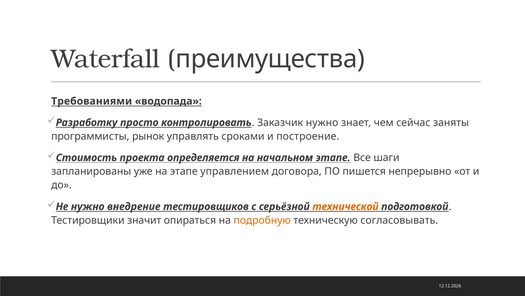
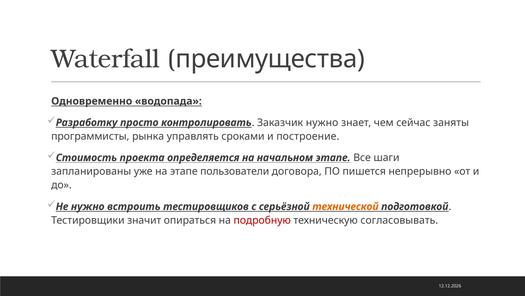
Требованиями: Требованиями -> Одновременно
рынок: рынок -> рынка
управлением: управлением -> пользователи
внедрение: внедрение -> встроить
подробную colour: orange -> red
